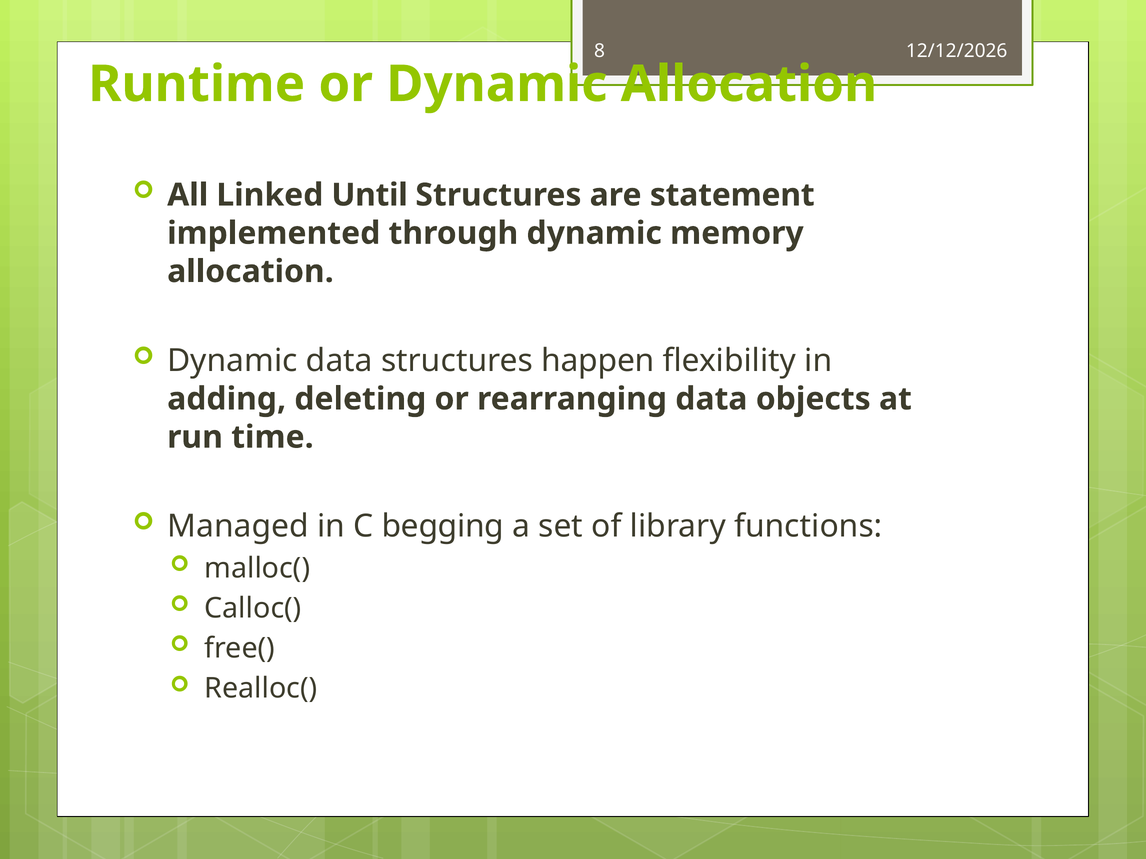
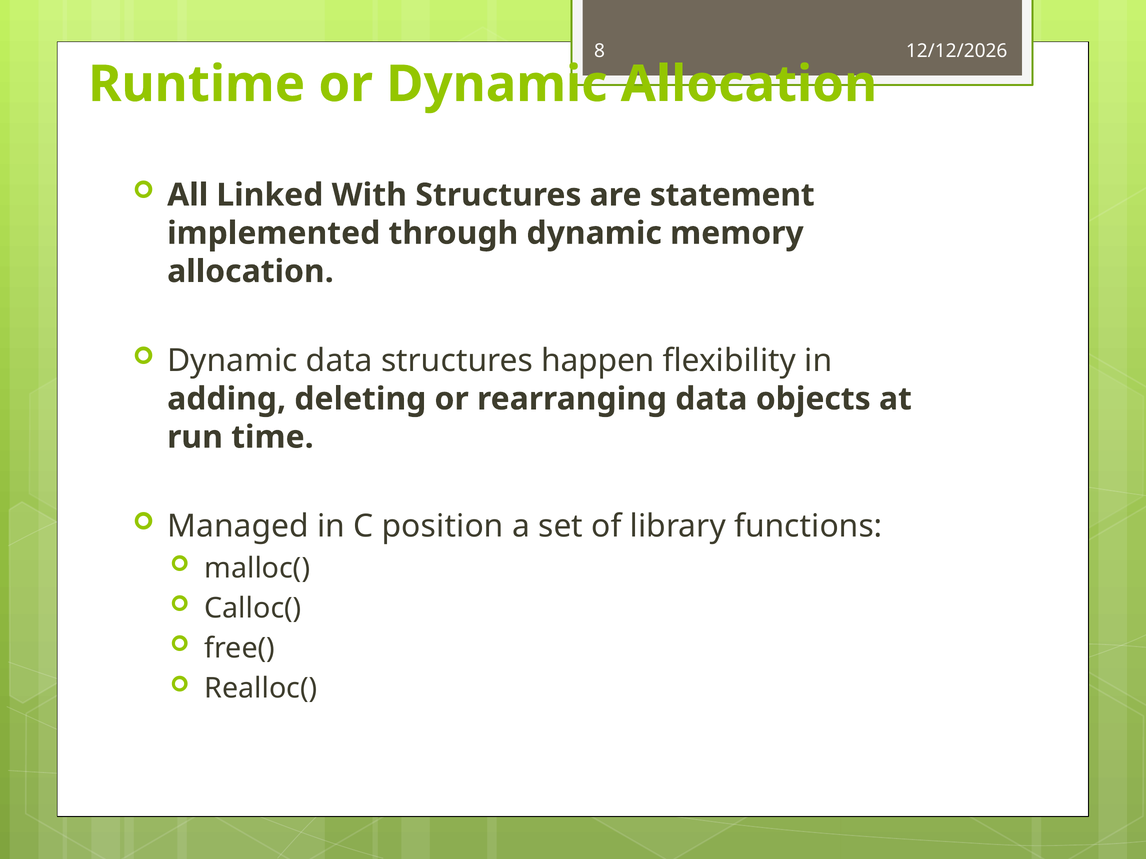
Until: Until -> With
begging: begging -> position
